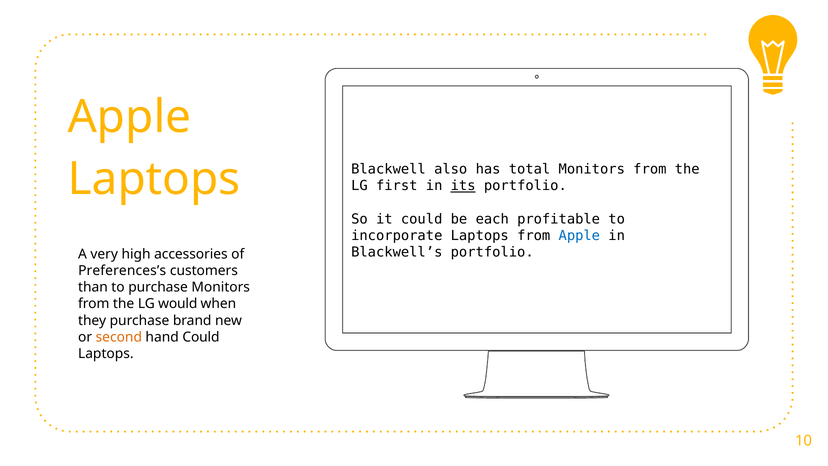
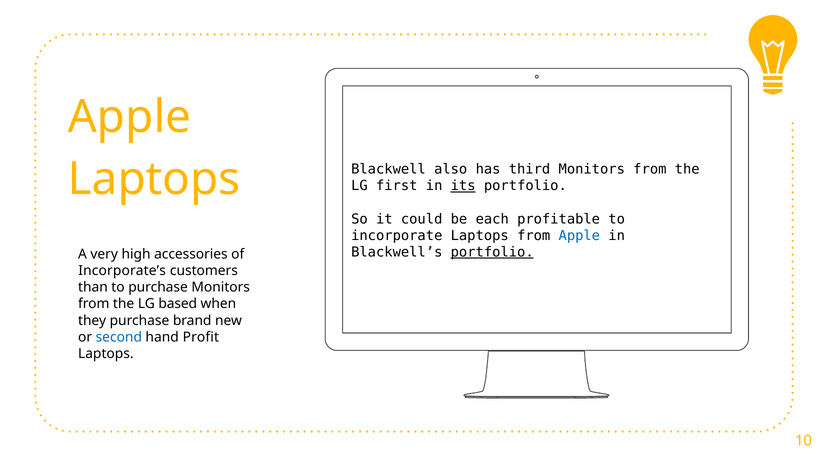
total: total -> third
portfolio at (492, 252) underline: none -> present
Preferences’s: Preferences’s -> Incorporate’s
would: would -> based
second colour: orange -> blue
hand Could: Could -> Profit
